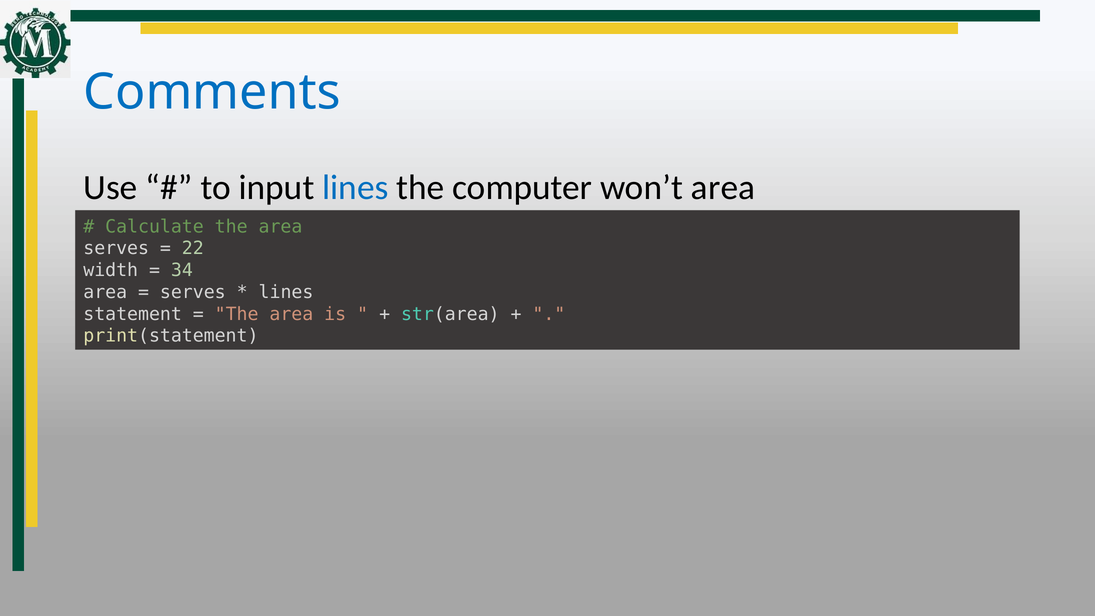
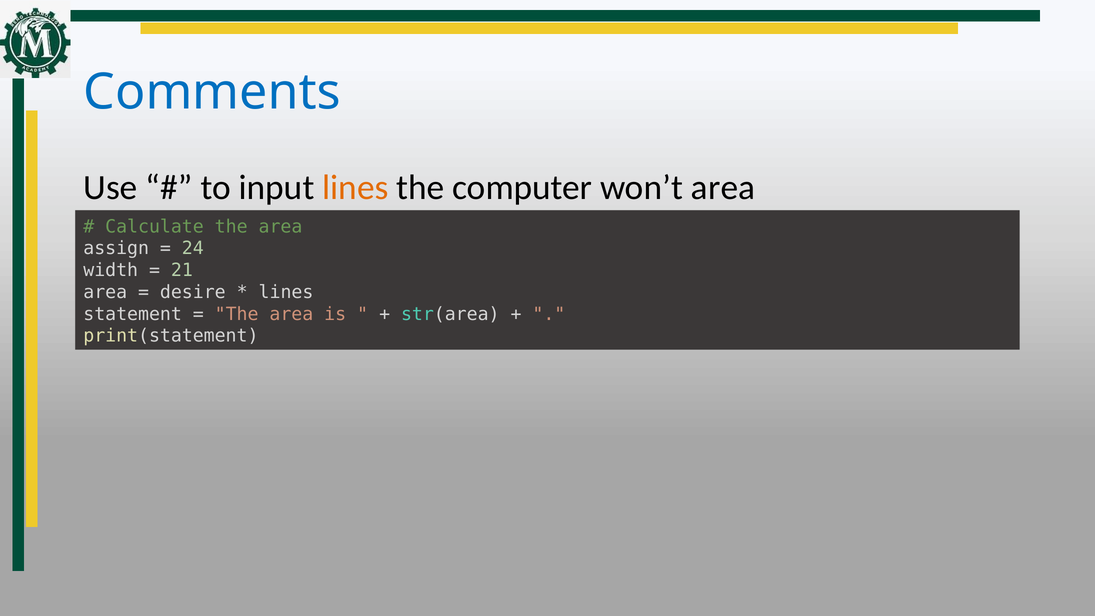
lines at (355, 187) colour: blue -> orange
serves at (116, 248): serves -> assign
22: 22 -> 24
34: 34 -> 21
serves at (193, 292): serves -> desire
